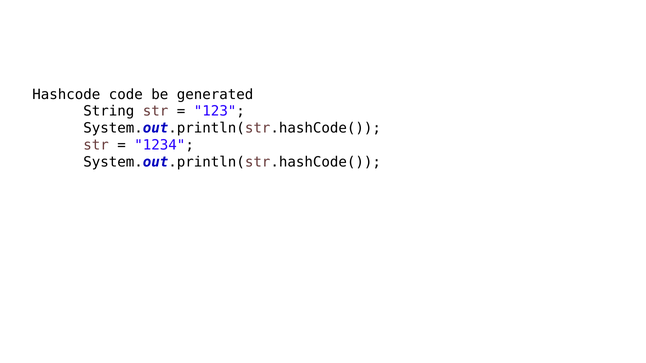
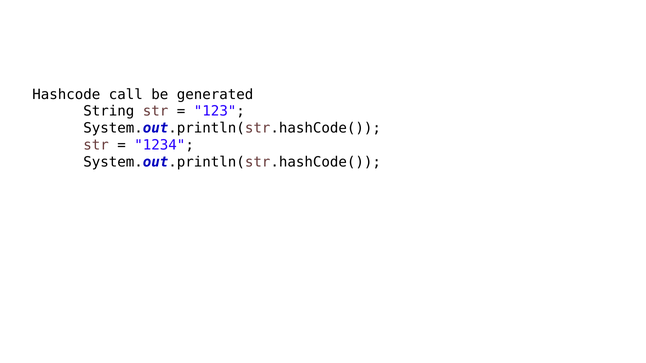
code: code -> call
